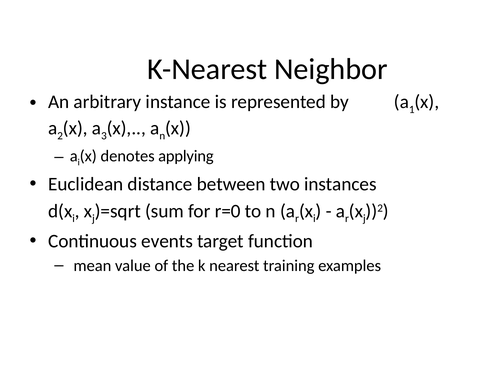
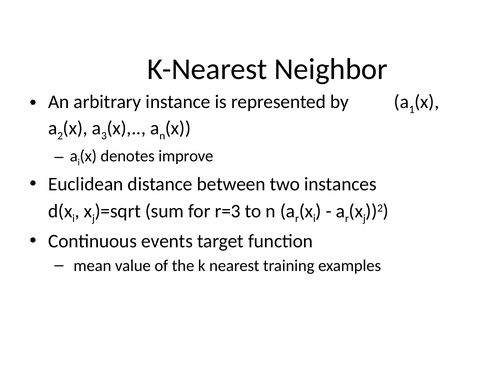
applying: applying -> improve
r=0: r=0 -> r=3
